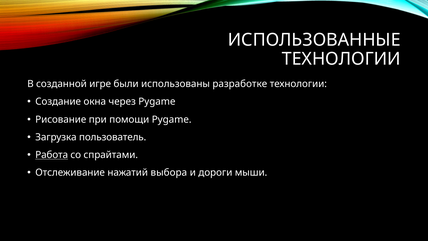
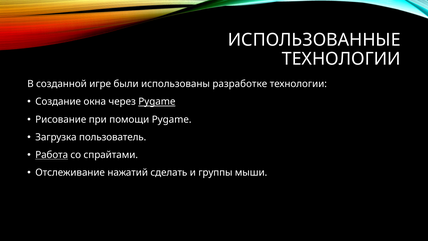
Pygame at (157, 102) underline: none -> present
выбора: выбора -> сделать
дороги: дороги -> группы
